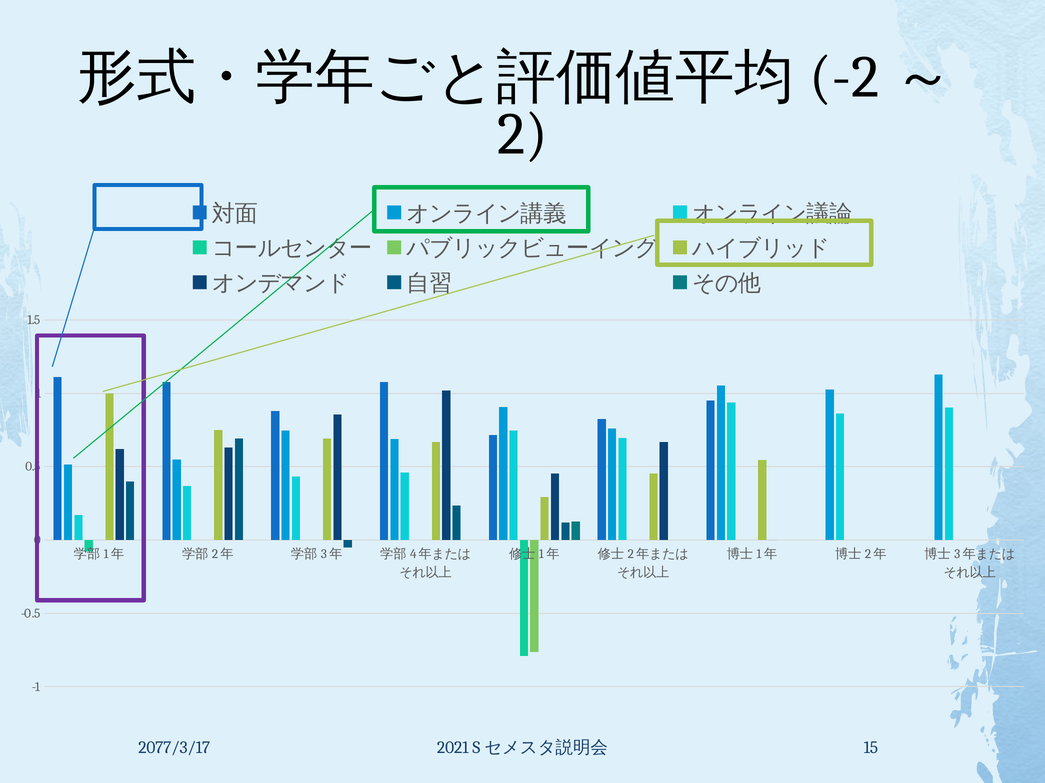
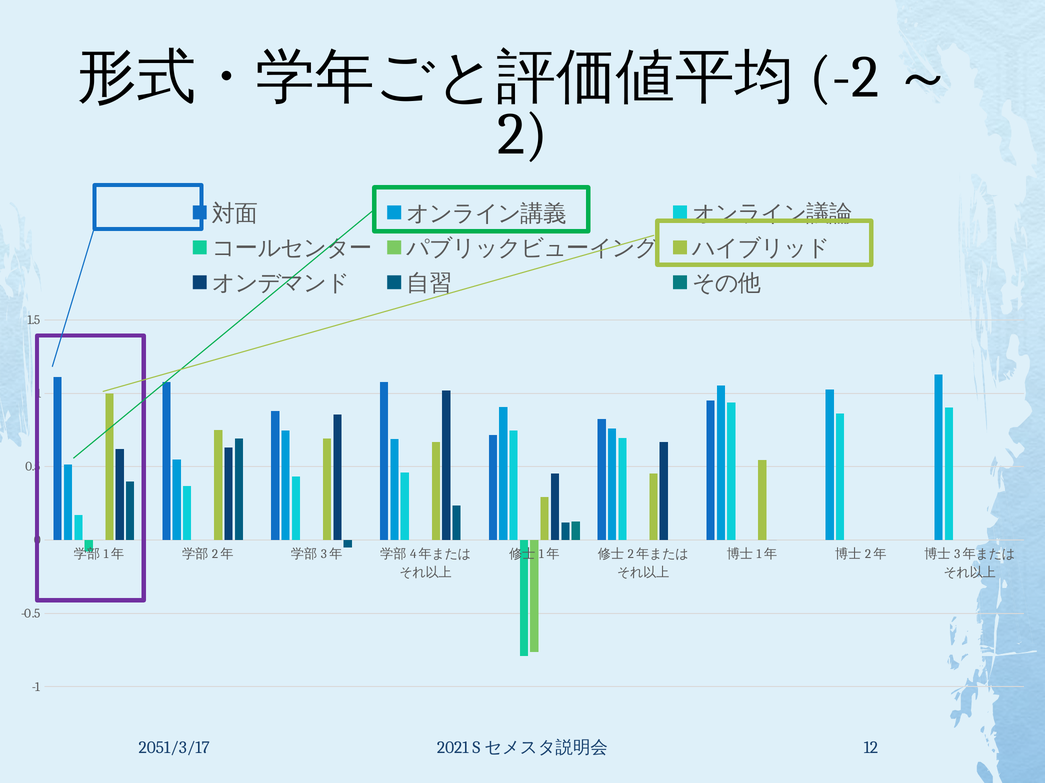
2077/3/17: 2077/3/17 -> 2051/3/17
15: 15 -> 12
